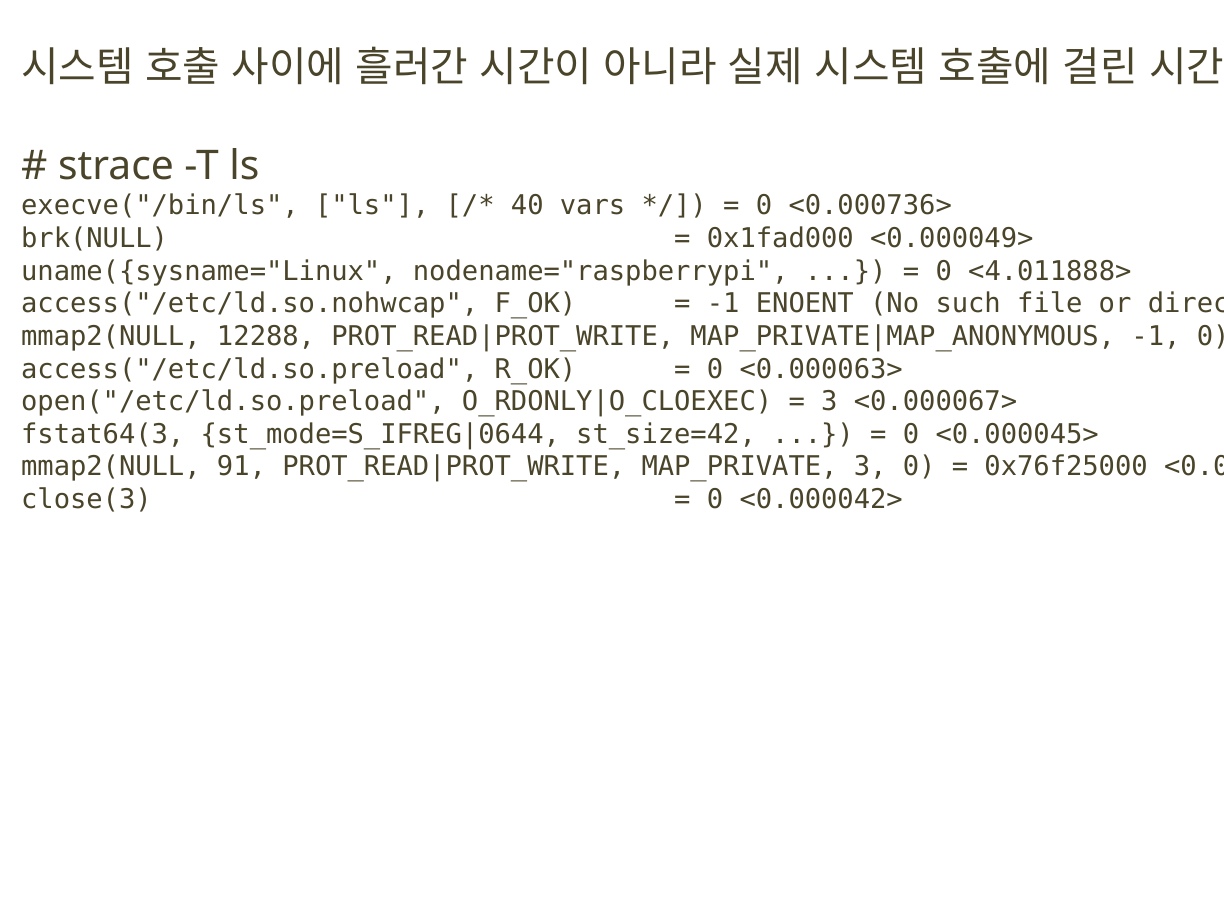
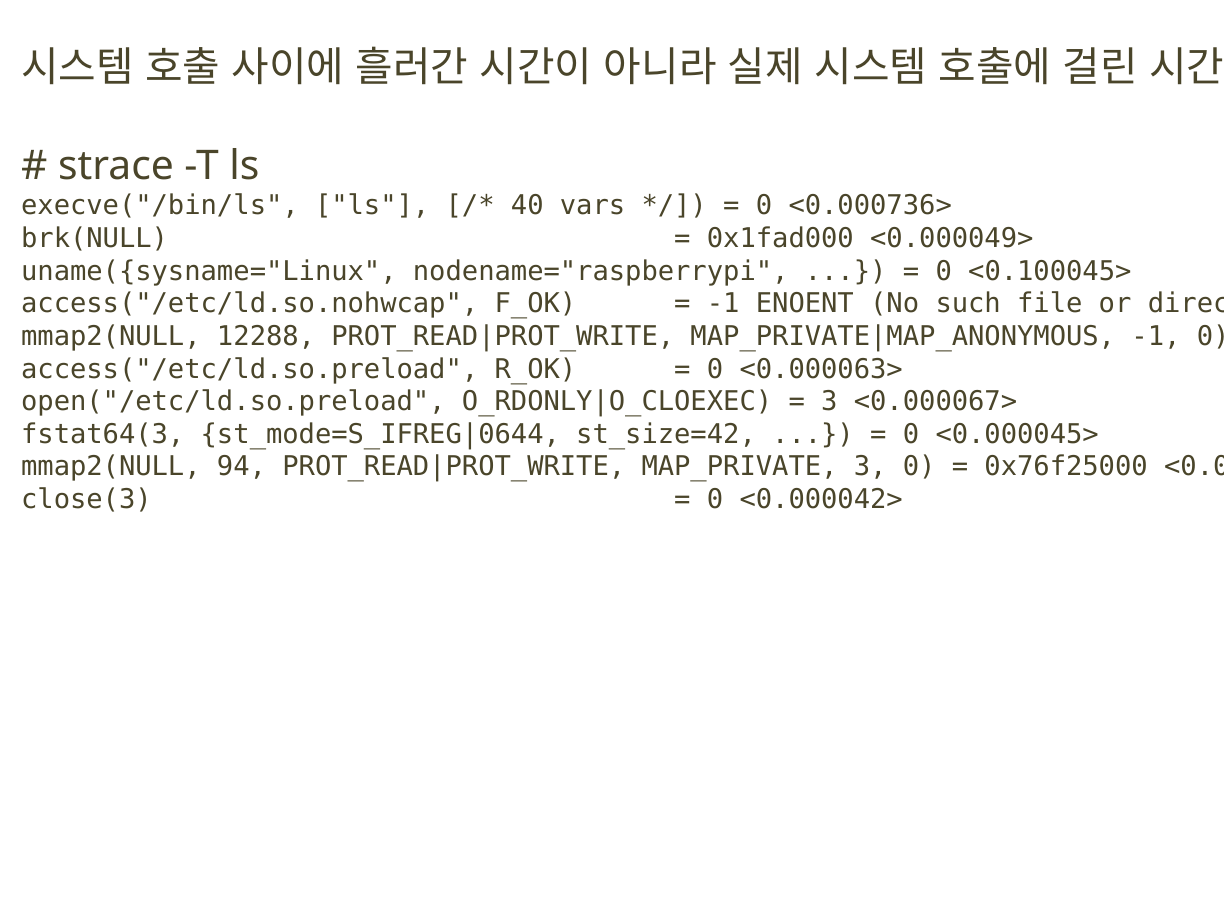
<4.011888>: <4.011888> -> <0.100045>
91: 91 -> 94
